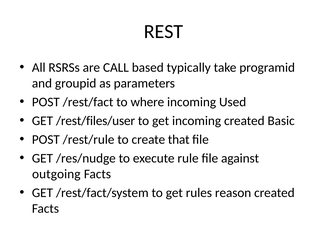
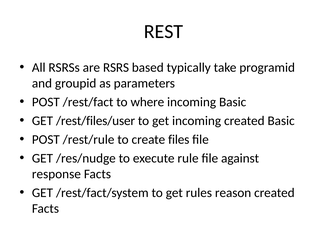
CALL: CALL -> RSRS
incoming Used: Used -> Basic
that: that -> files
outgoing: outgoing -> response
